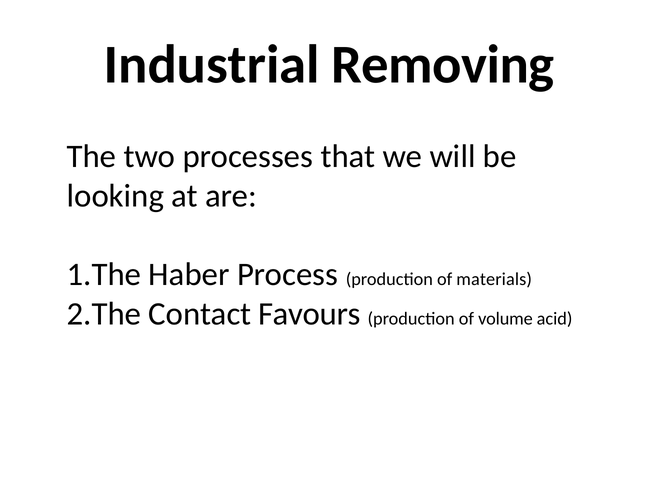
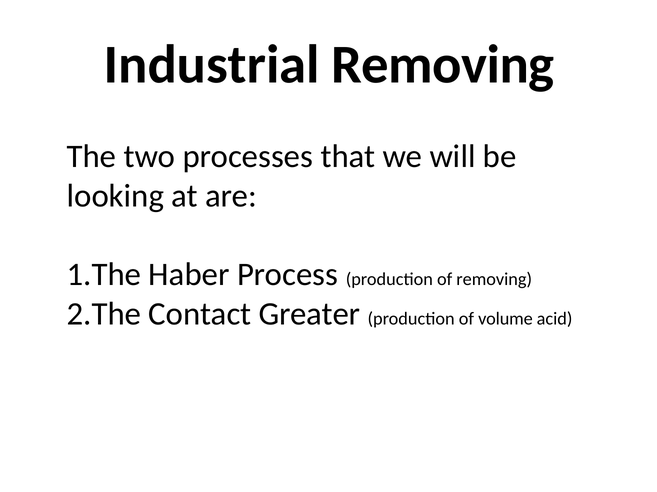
of materials: materials -> removing
Favours: Favours -> Greater
